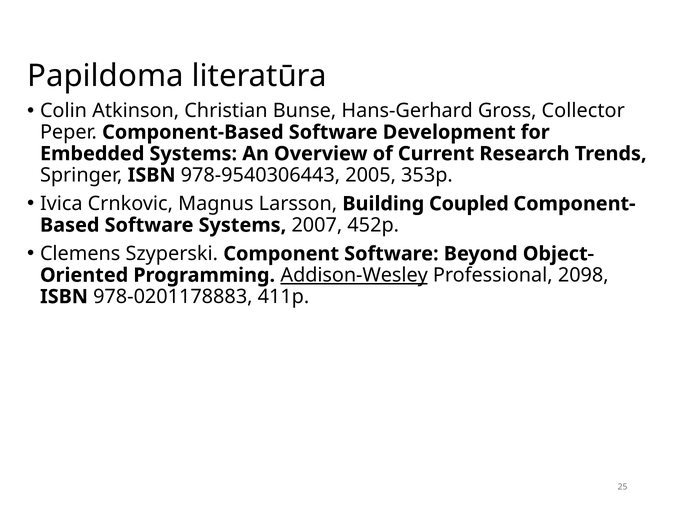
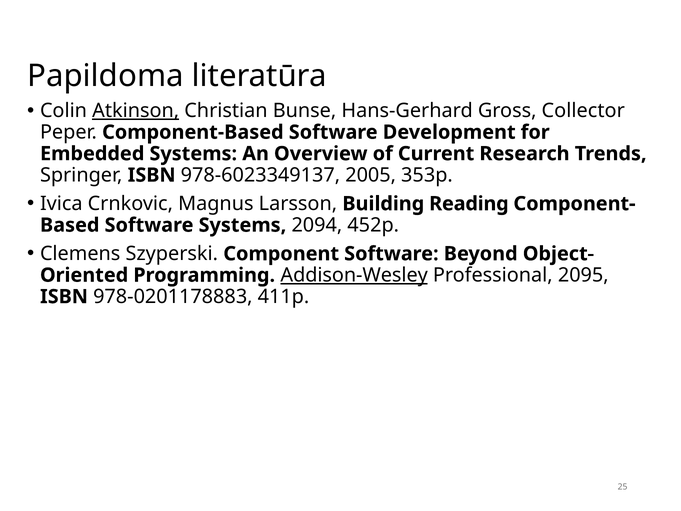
Atkinson underline: none -> present
978-9540306443: 978-9540306443 -> 978-6023349137
Coupled: Coupled -> Reading
2007: 2007 -> 2094
2098: 2098 -> 2095
